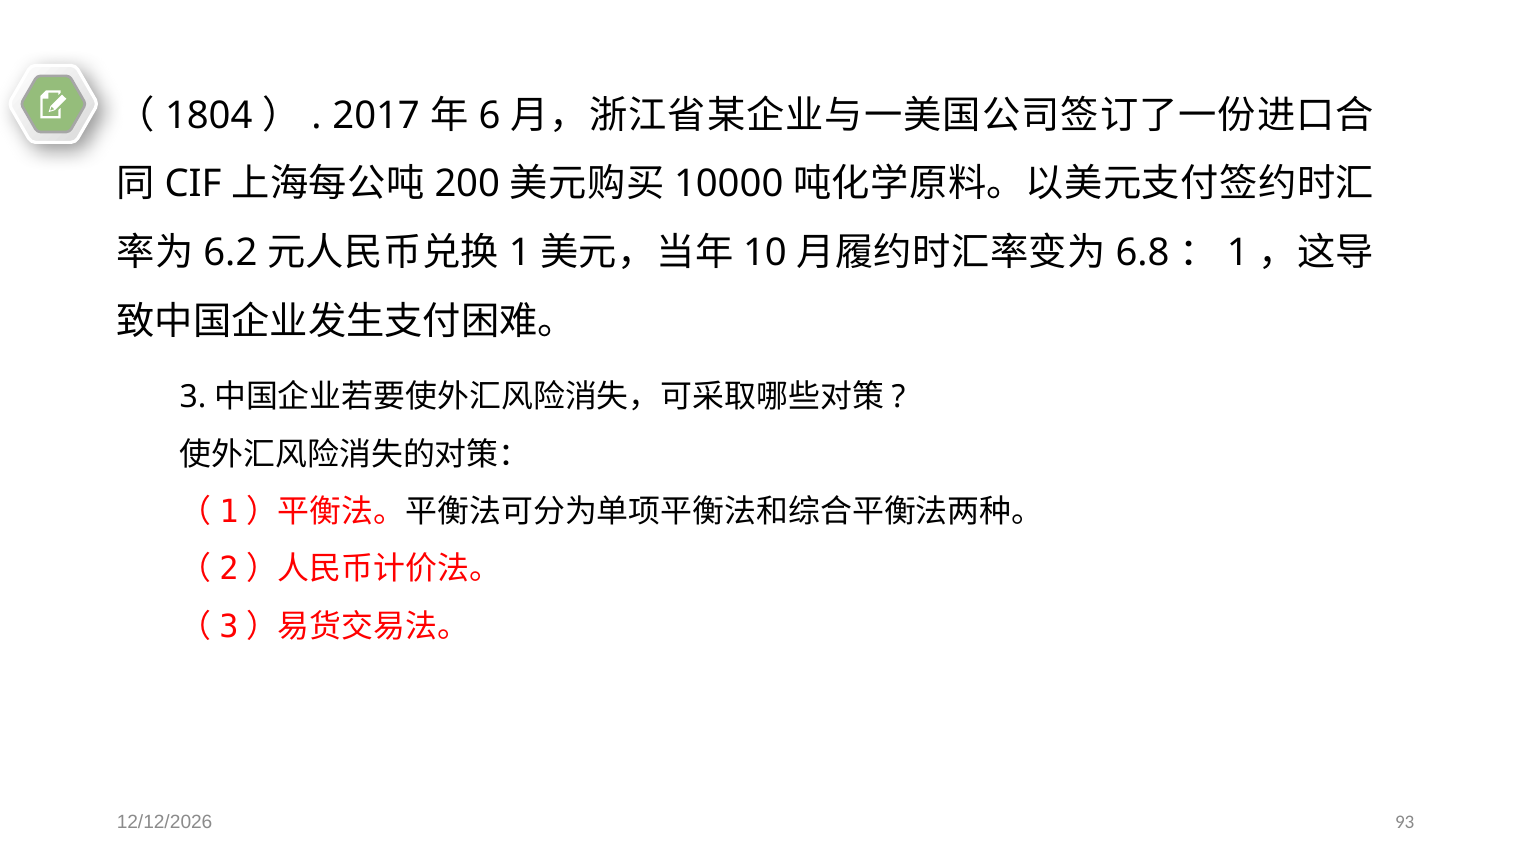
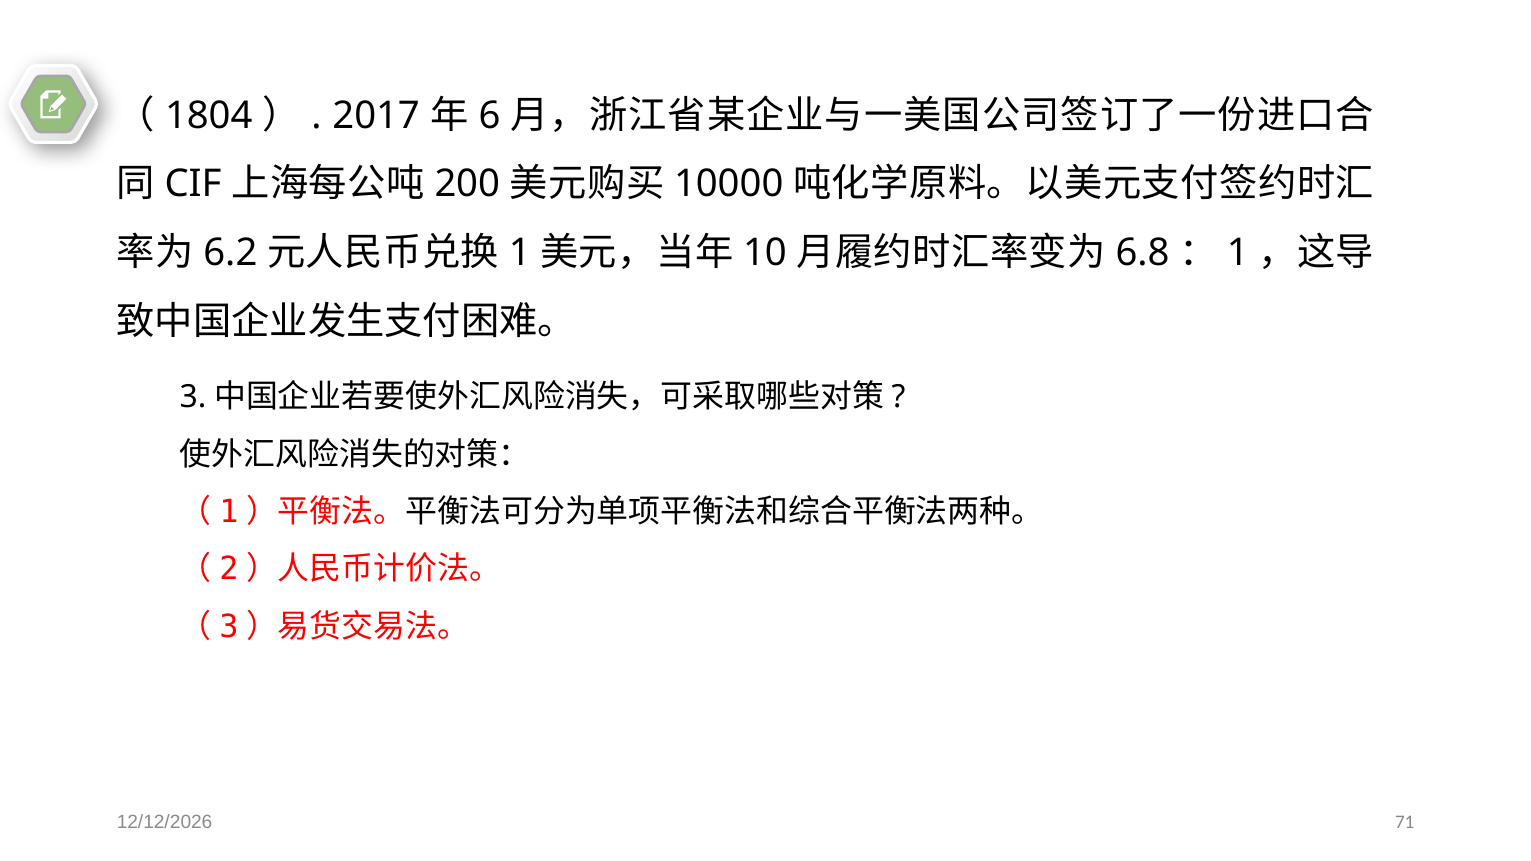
93: 93 -> 71
